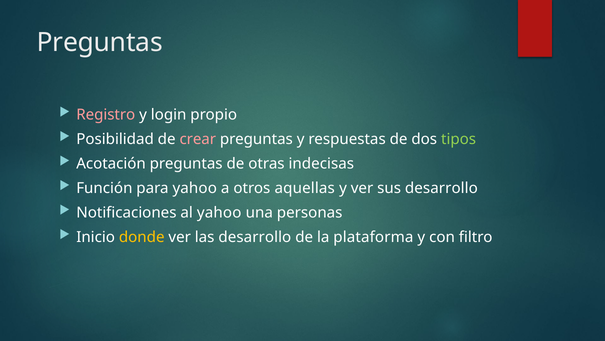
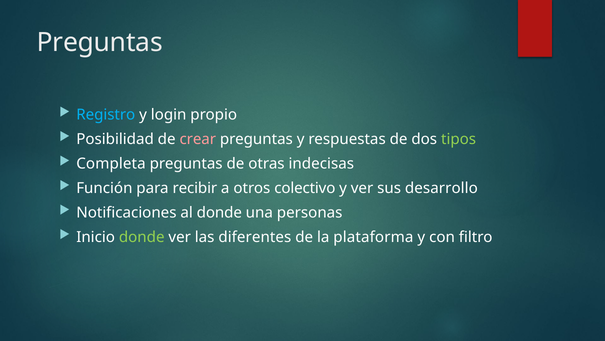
Registro colour: pink -> light blue
Acotación: Acotación -> Completa
para yahoo: yahoo -> recibir
aquellas: aquellas -> colectivo
al yahoo: yahoo -> donde
donde at (142, 237) colour: yellow -> light green
las desarrollo: desarrollo -> diferentes
